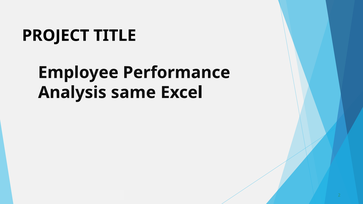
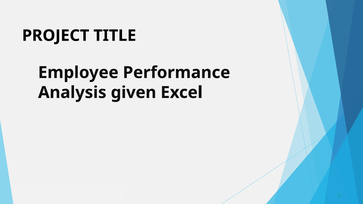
same: same -> given
